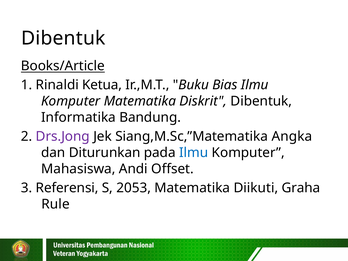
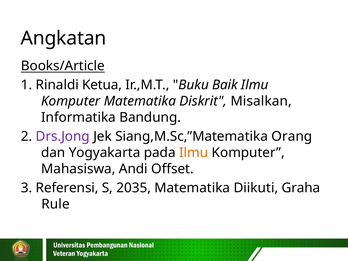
Dibentuk at (63, 38): Dibentuk -> Angkatan
Bias: Bias -> Baik
Diskrit Dibentuk: Dibentuk -> Misalkan
Angka: Angka -> Orang
Diturunkan: Diturunkan -> Yogyakarta
Ilmu at (194, 153) colour: blue -> orange
2053: 2053 -> 2035
